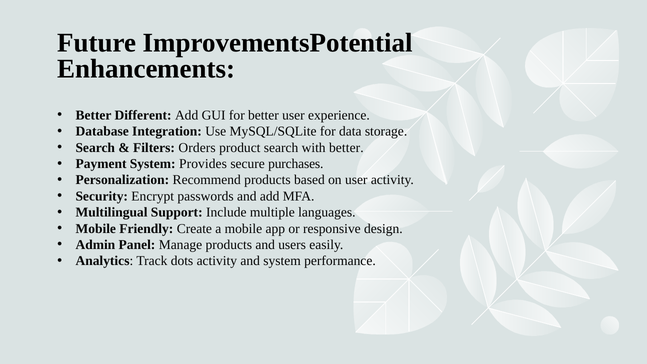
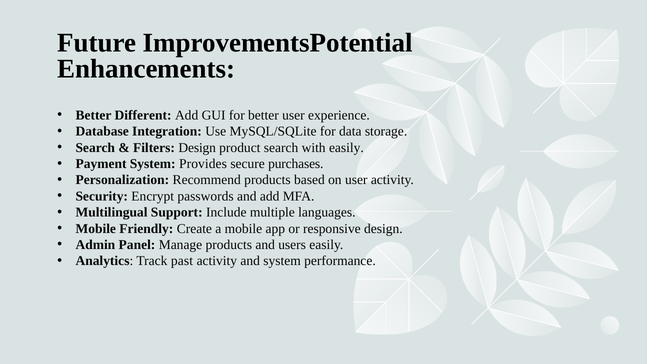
Filters Orders: Orders -> Design
with better: better -> easily
dots: dots -> past
